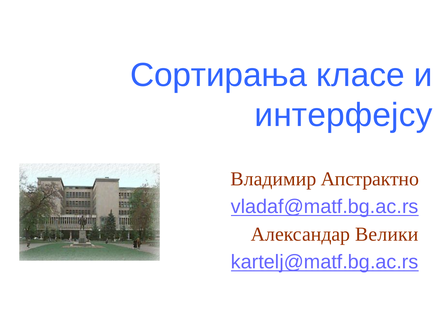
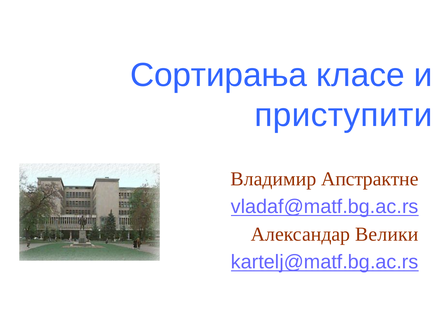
интерфејсу: интерфејсу -> приступити
Апстрактно: Апстрактно -> Апстрактне
